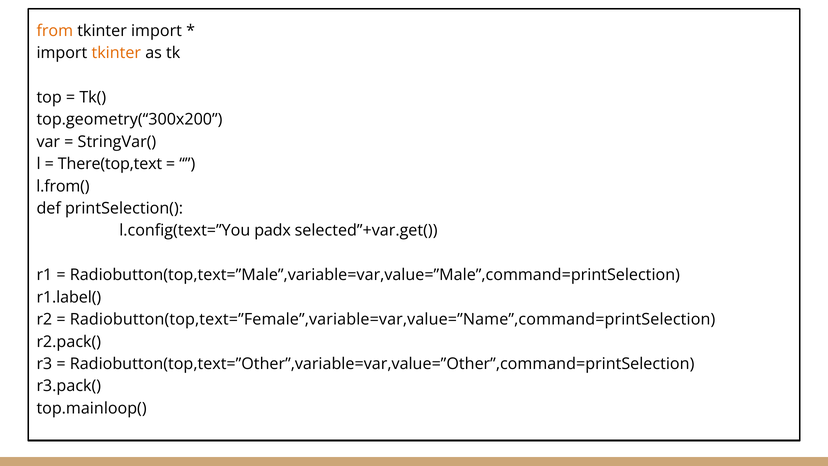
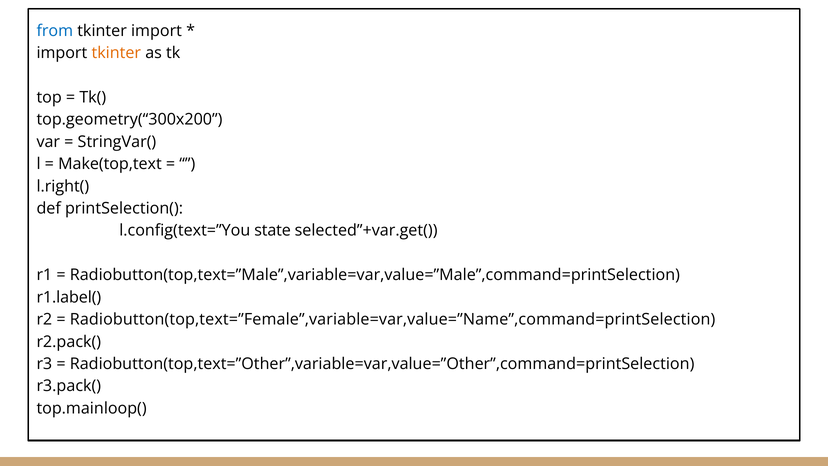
from colour: orange -> blue
There(top,text: There(top,text -> Make(top,text
l.from(: l.from( -> l.right(
padx: padx -> state
